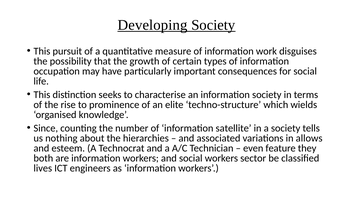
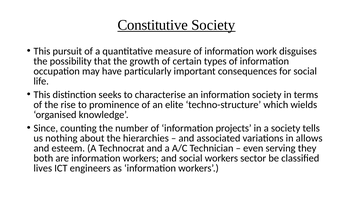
Developing: Developing -> Constitutive
satellite: satellite -> projects
feature: feature -> serving
